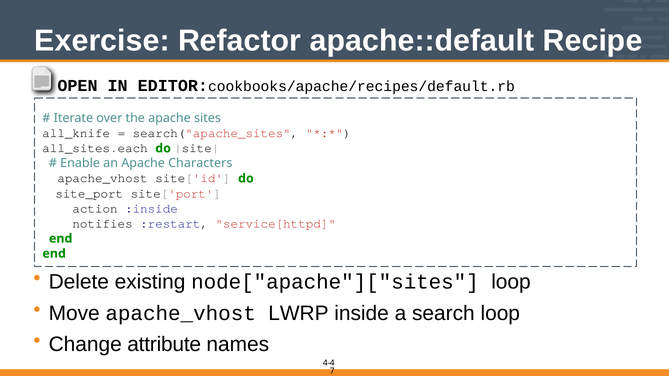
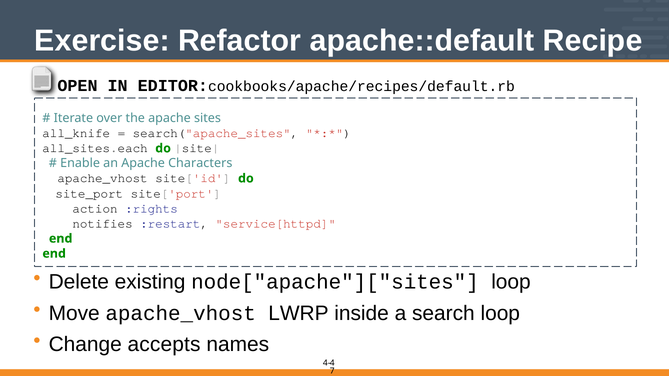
:inside: :inside -> :rights
attribute: attribute -> accepts
